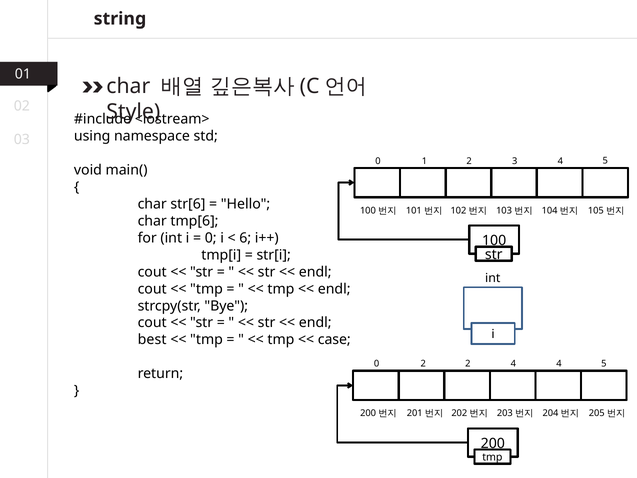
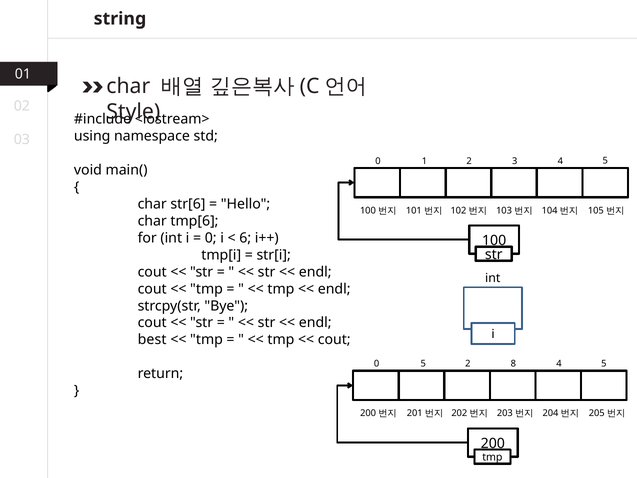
case at (334, 340): case -> cout
0 2: 2 -> 5
2 4: 4 -> 8
